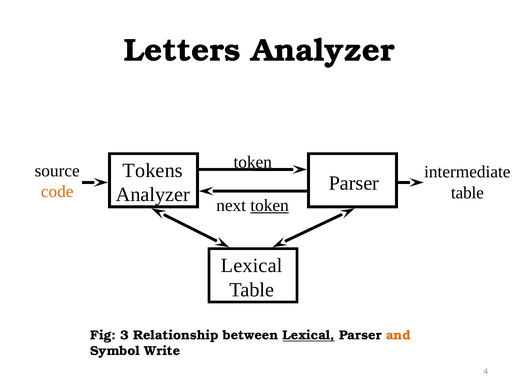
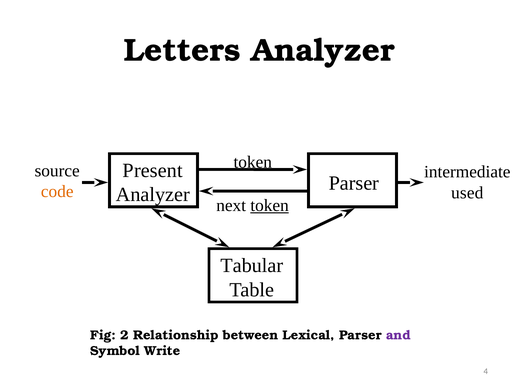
Tokens: Tokens -> Present
table at (467, 193): table -> used
Lexical at (252, 266): Lexical -> Tabular
3: 3 -> 2
Lexical at (309, 336) underline: present -> none
and colour: orange -> purple
